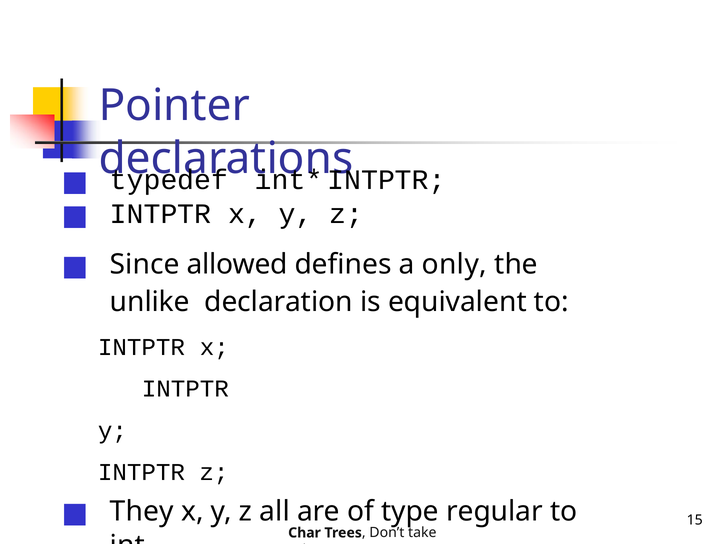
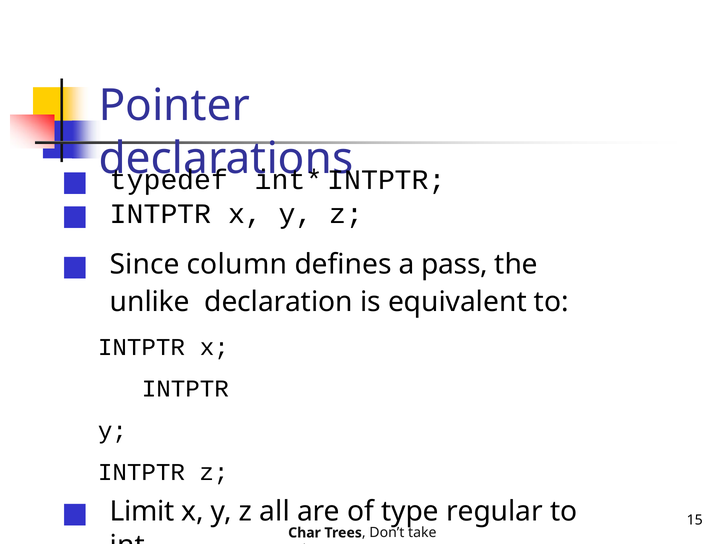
allowed: allowed -> column
only: only -> pass
They: They -> Limit
